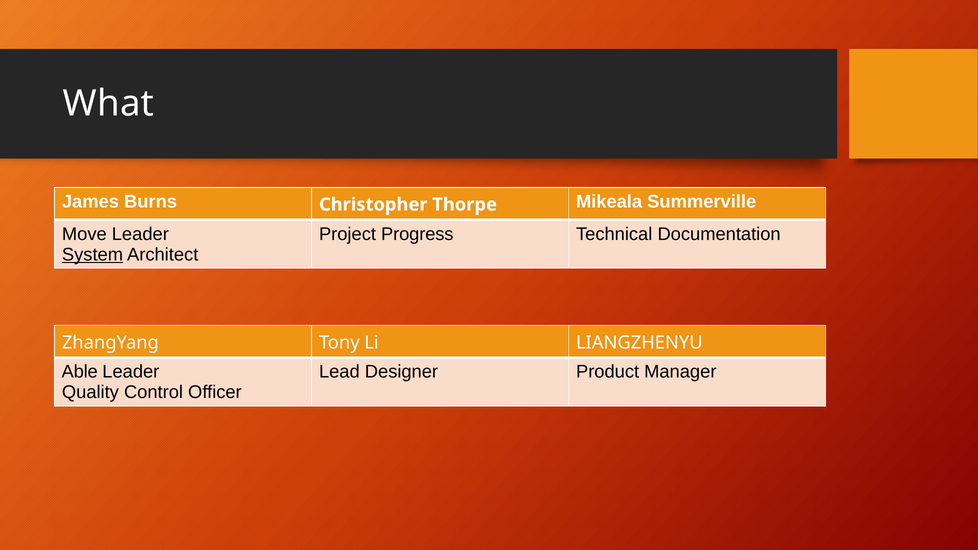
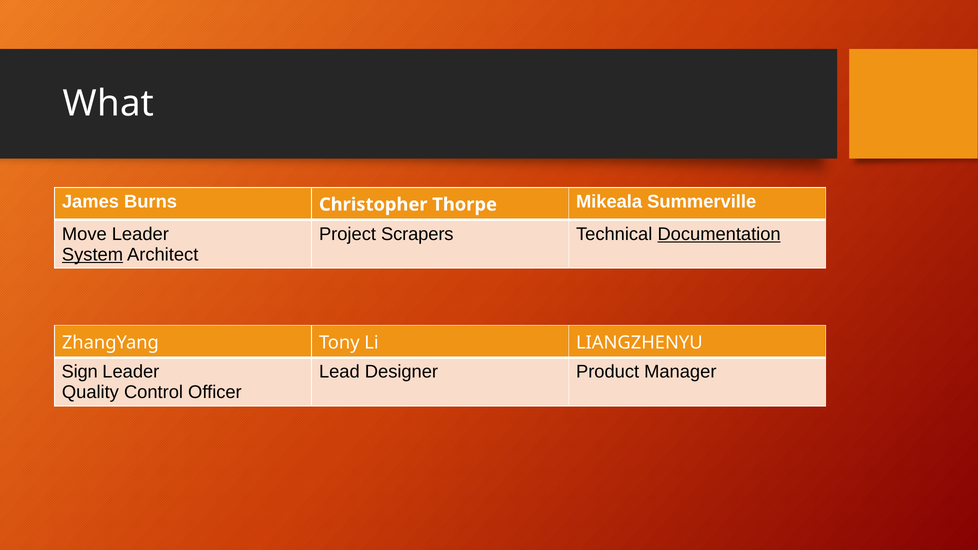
Progress: Progress -> Scrapers
Documentation underline: none -> present
Able: Able -> Sign
